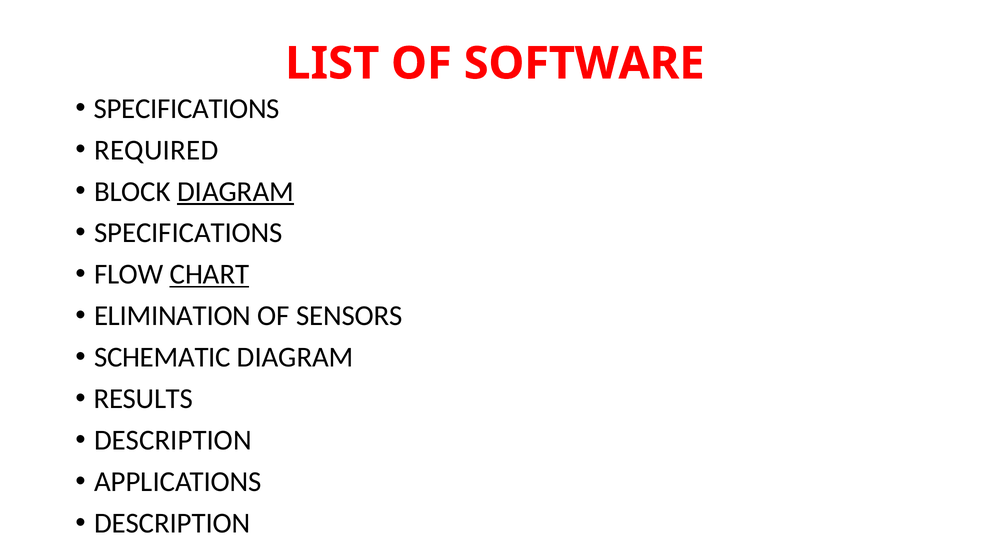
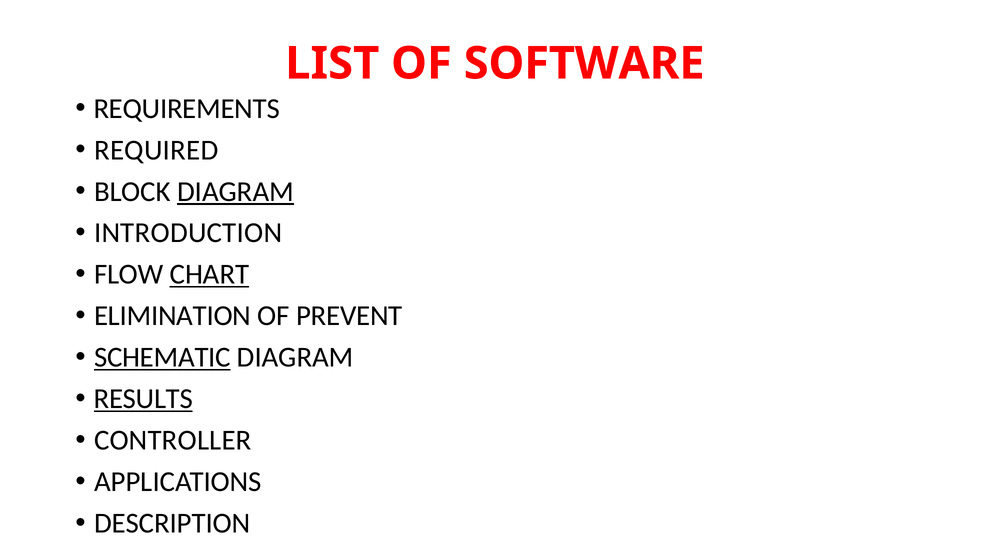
SPECIFICATIONS at (187, 109): SPECIFICATIONS -> REQUIREMENTS
SPECIFICATIONS at (188, 233): SPECIFICATIONS -> INTRODUCTION
SENSORS: SENSORS -> PREVENT
SCHEMATIC underline: none -> present
RESULTS underline: none -> present
DESCRIPTION at (173, 440): DESCRIPTION -> CONTROLLER
